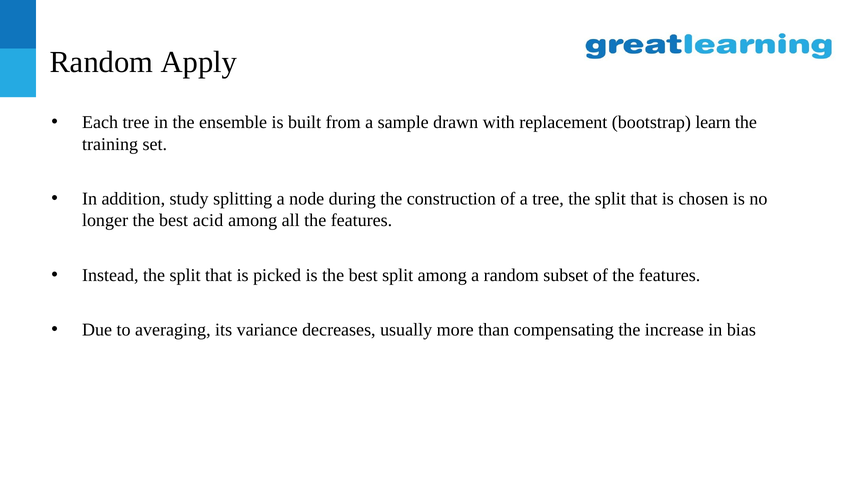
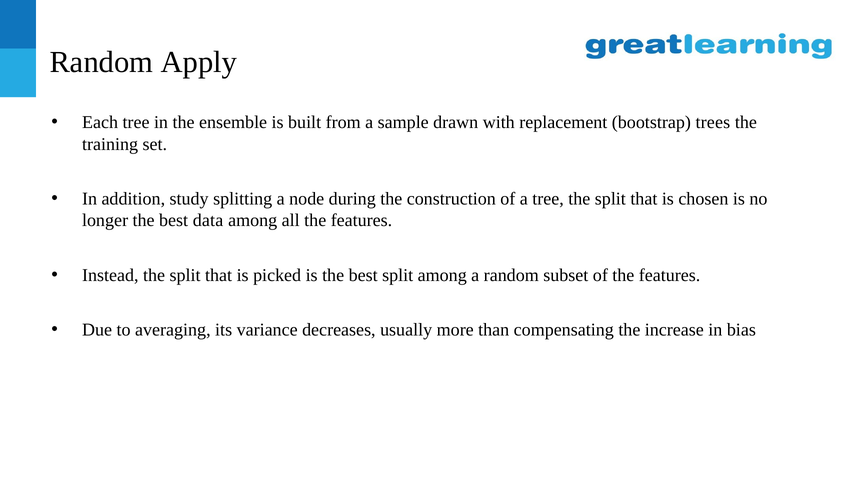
learn: learn -> trees
acid: acid -> data
